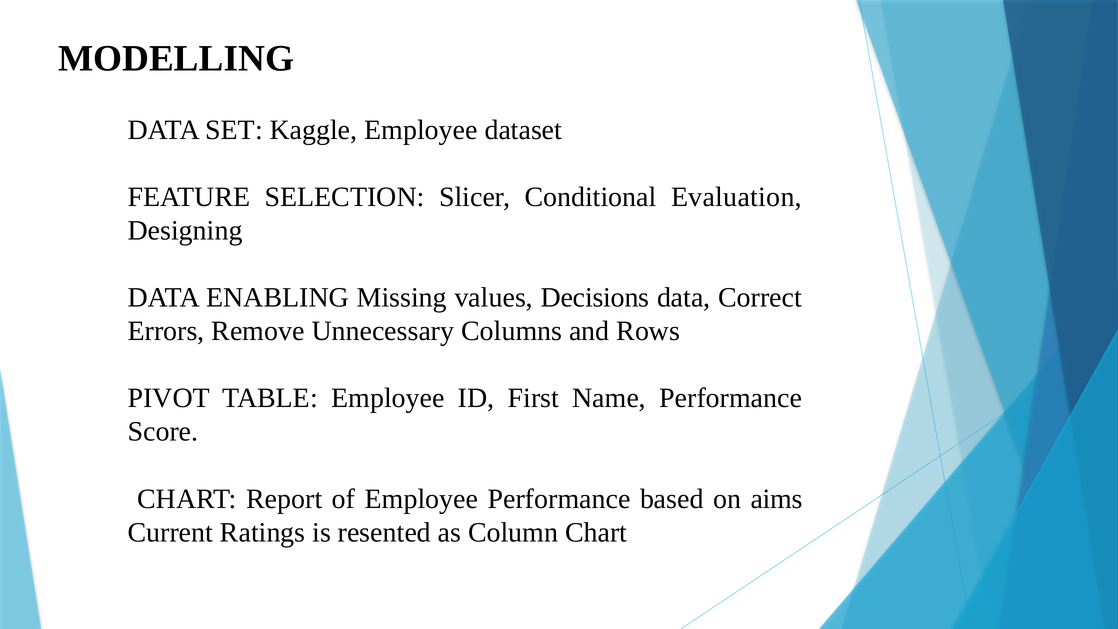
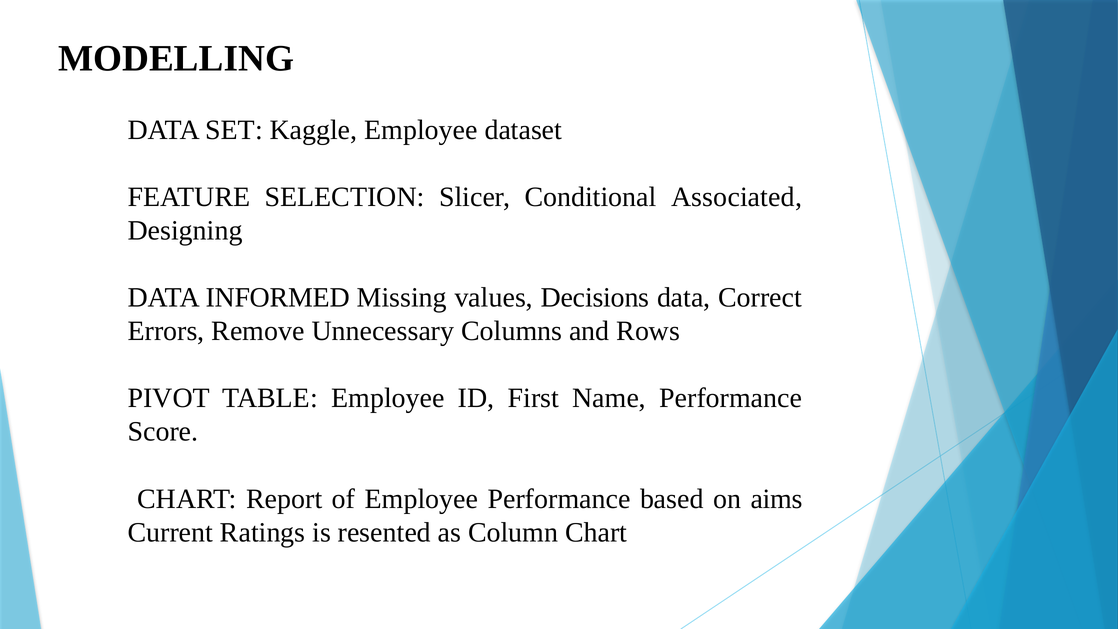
Evaluation: Evaluation -> Associated
ENABLING: ENABLING -> INFORMED
